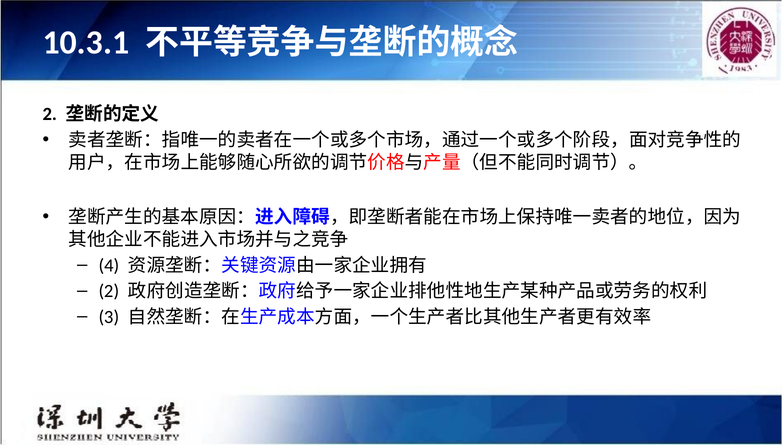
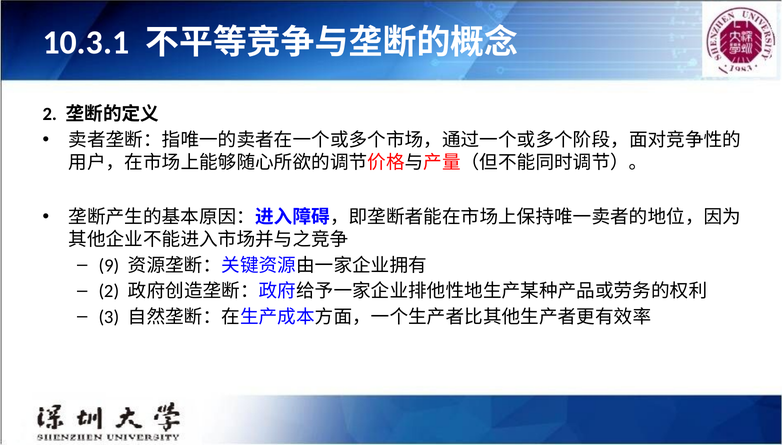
4: 4 -> 9
